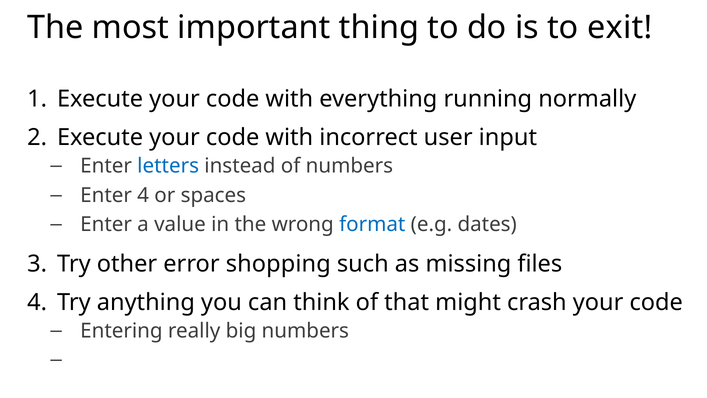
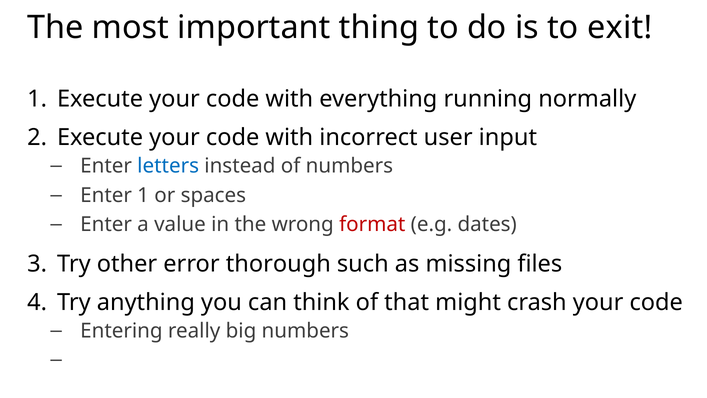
Enter 4: 4 -> 1
format colour: blue -> red
shopping: shopping -> thorough
